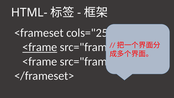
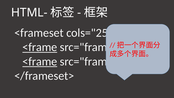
<frame at (40, 61) underline: none -> present
